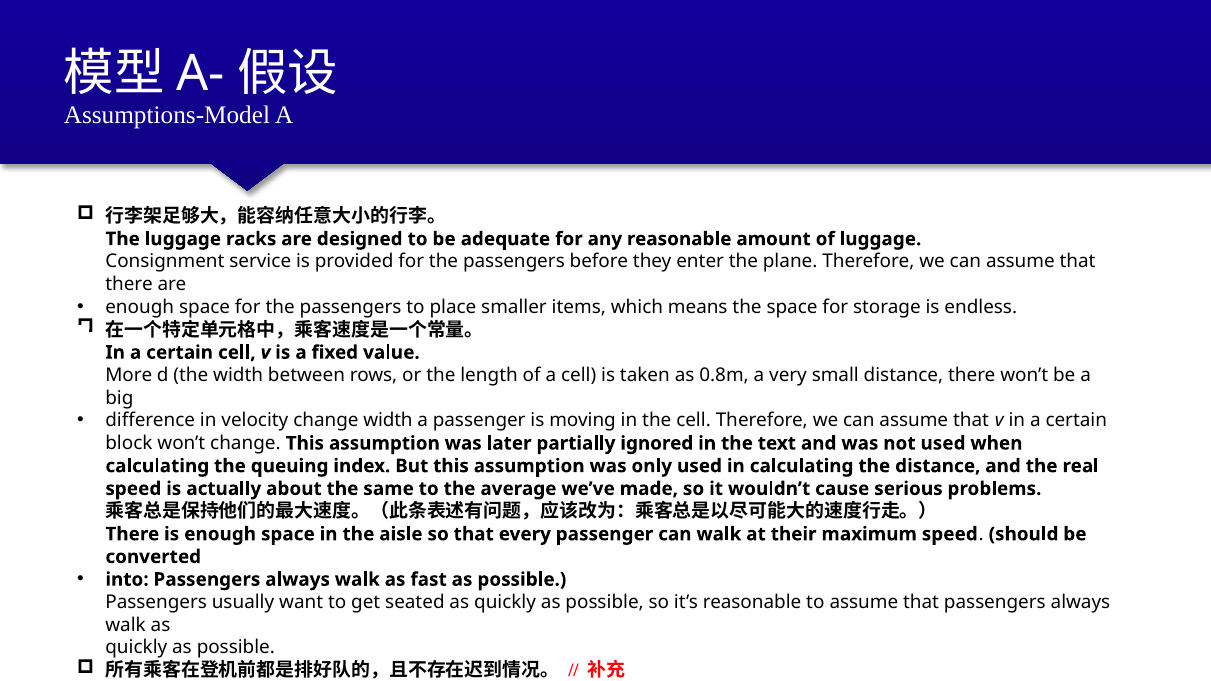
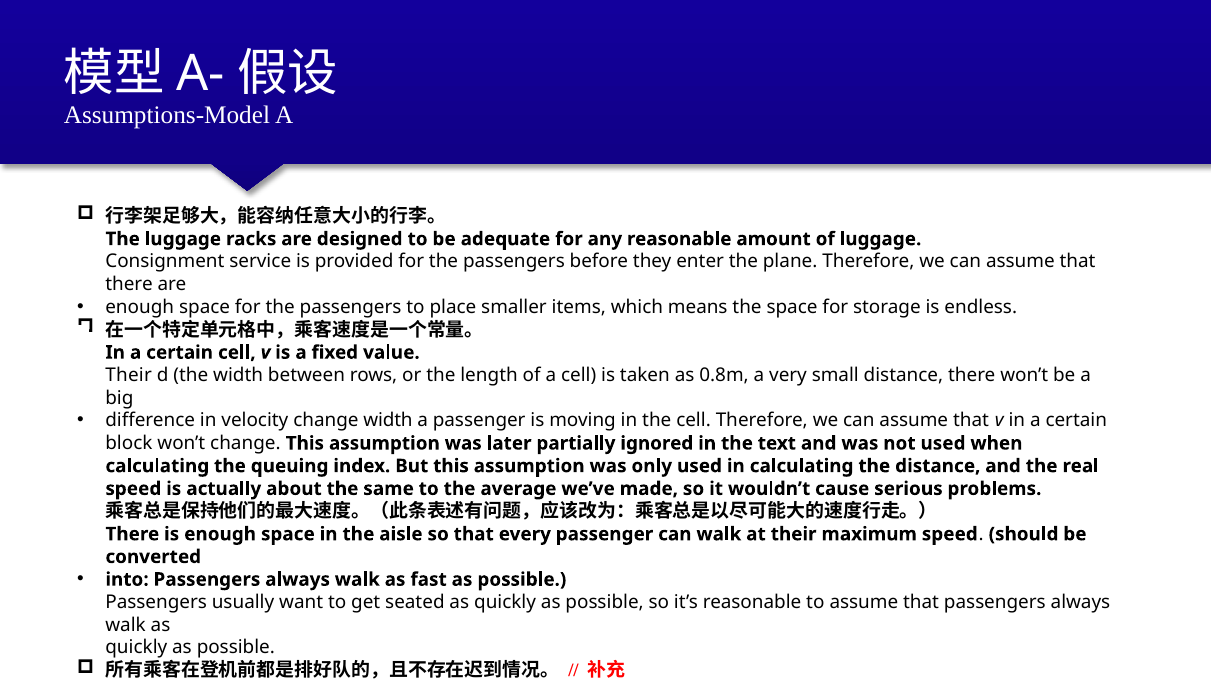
More at (129, 375): More -> Their
